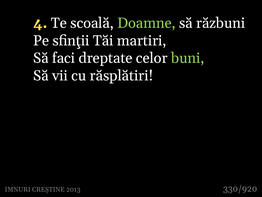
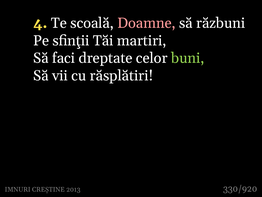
Doamne colour: light green -> pink
